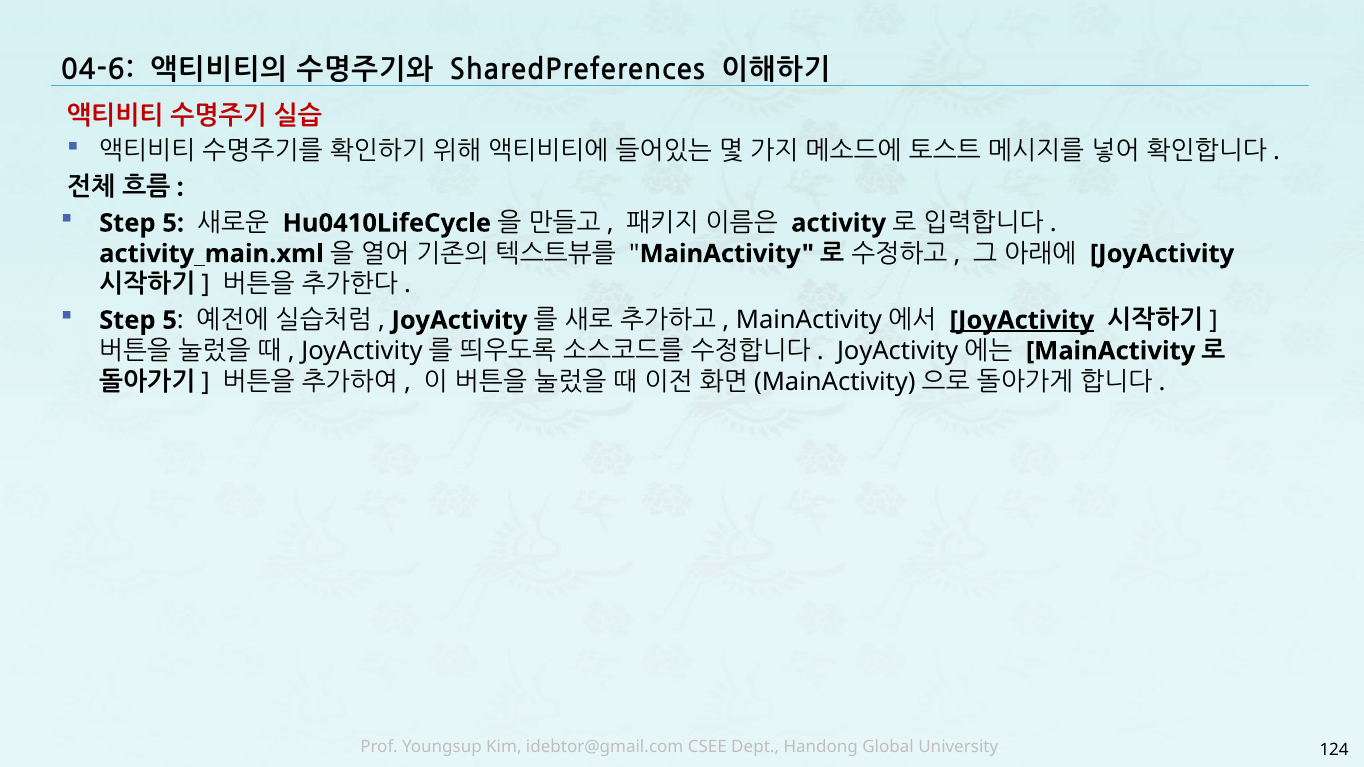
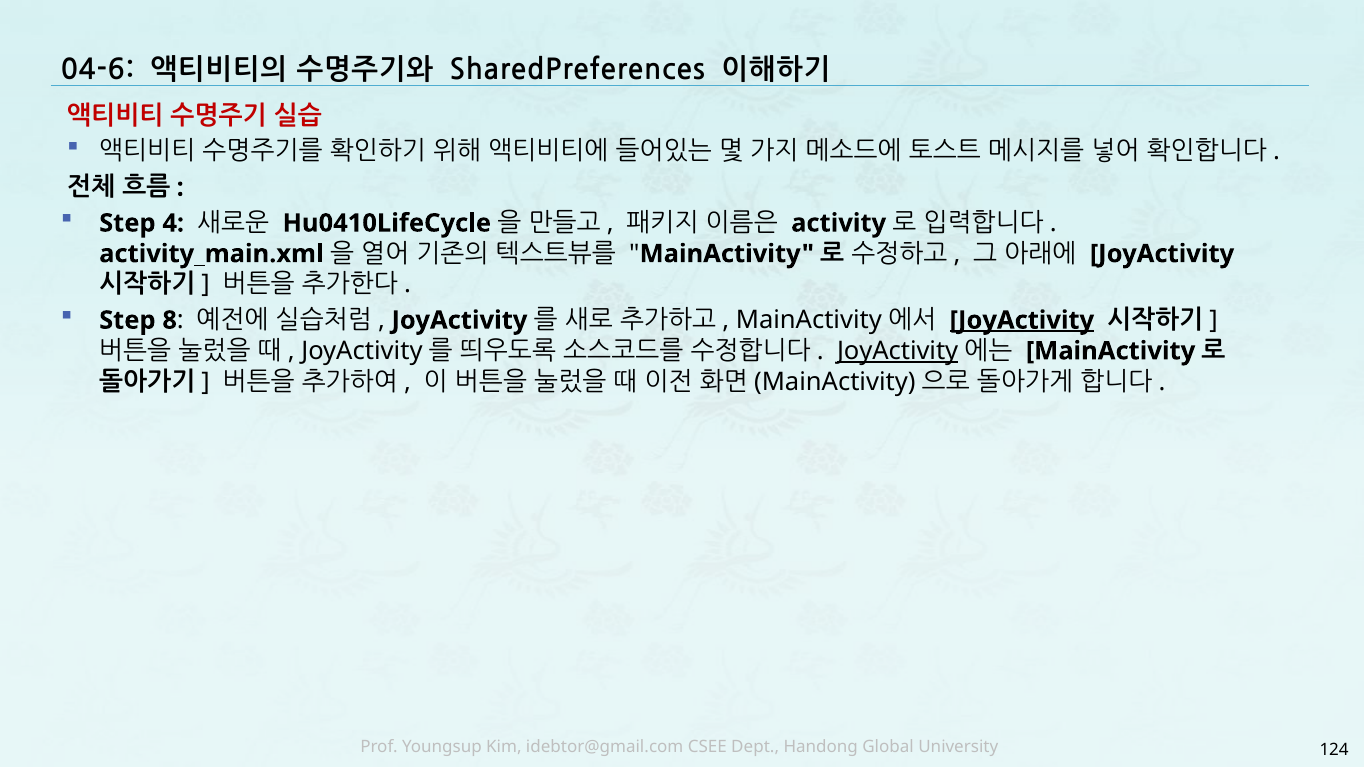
5 at (173, 223): 5 -> 4
5 at (170, 320): 5 -> 8
JoyActivity at (898, 351) underline: none -> present
